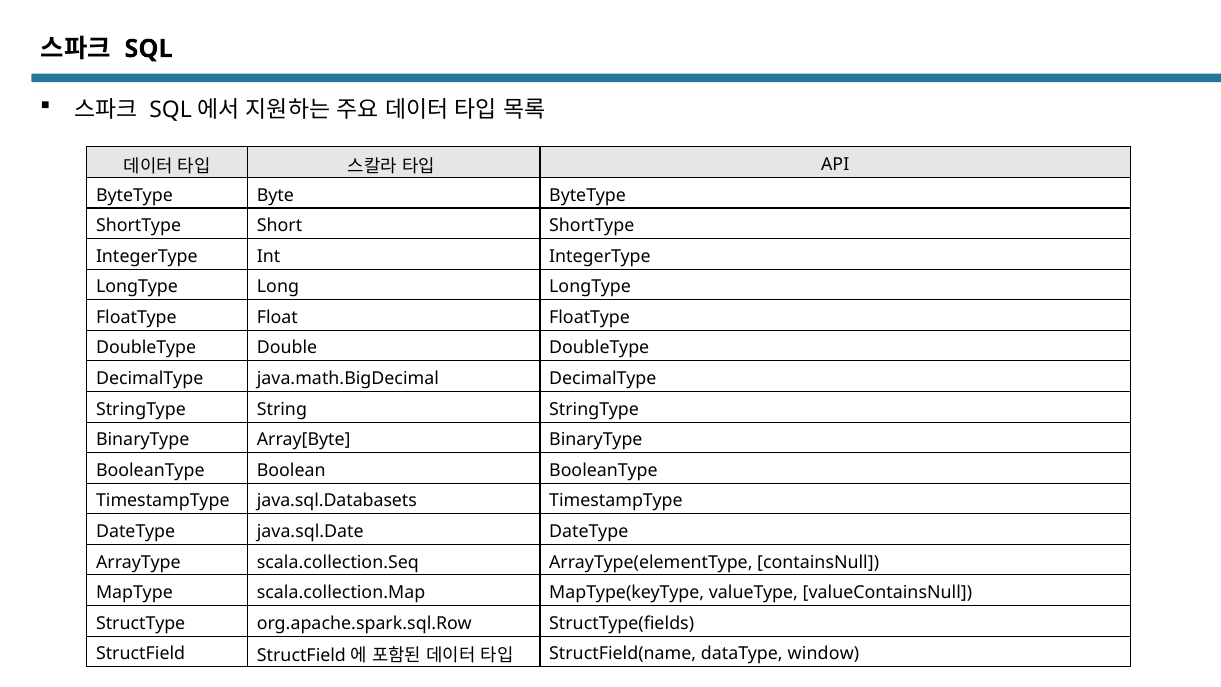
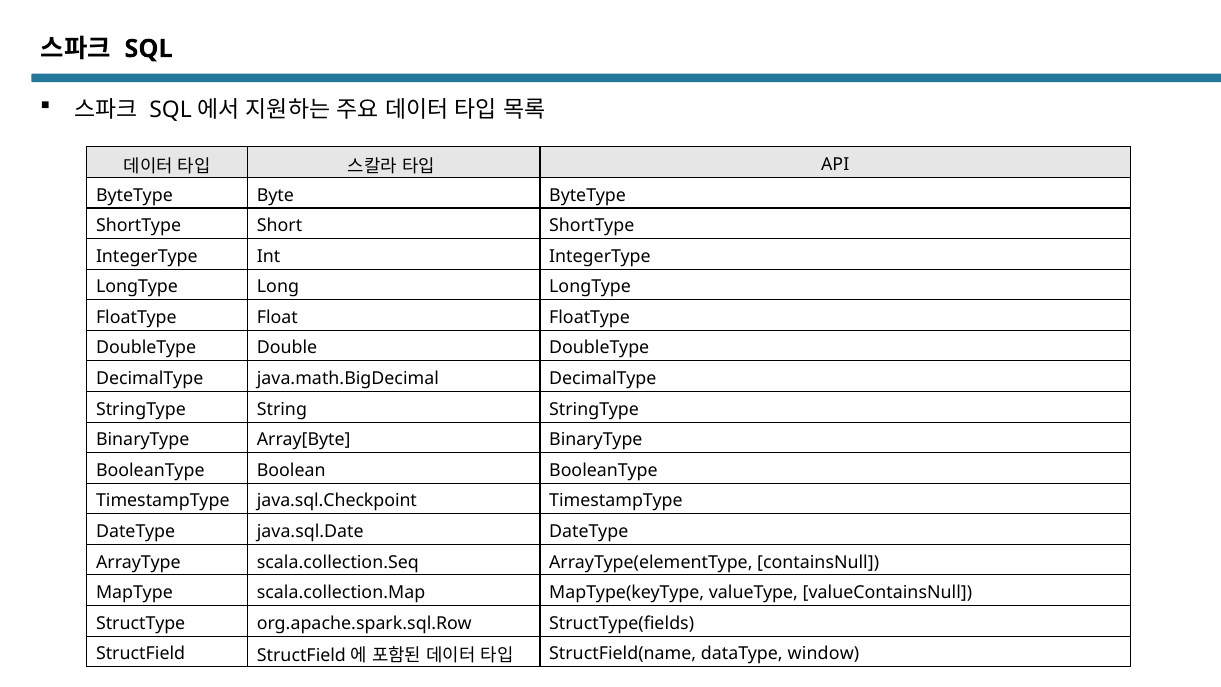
java.sql.Databasets: java.sql.Databasets -> java.sql.Checkpoint
